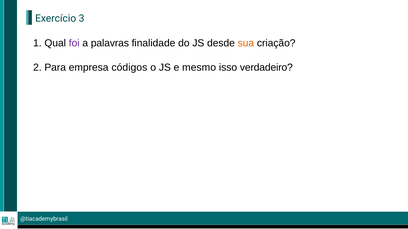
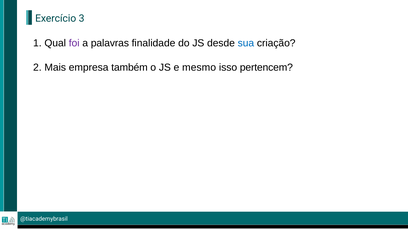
sua colour: orange -> blue
Para: Para -> Mais
códigos: códigos -> também
verdadeiro: verdadeiro -> pertencem
